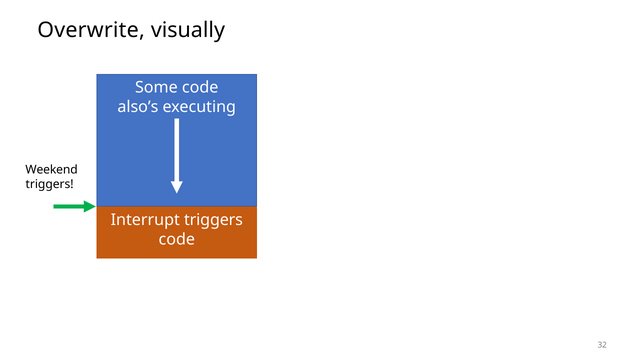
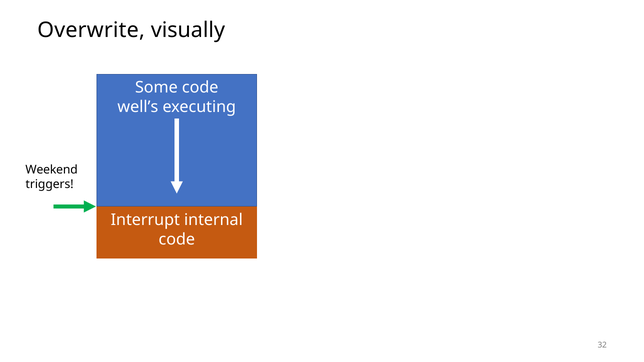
also’s: also’s -> well’s
Interrupt triggers: triggers -> internal
